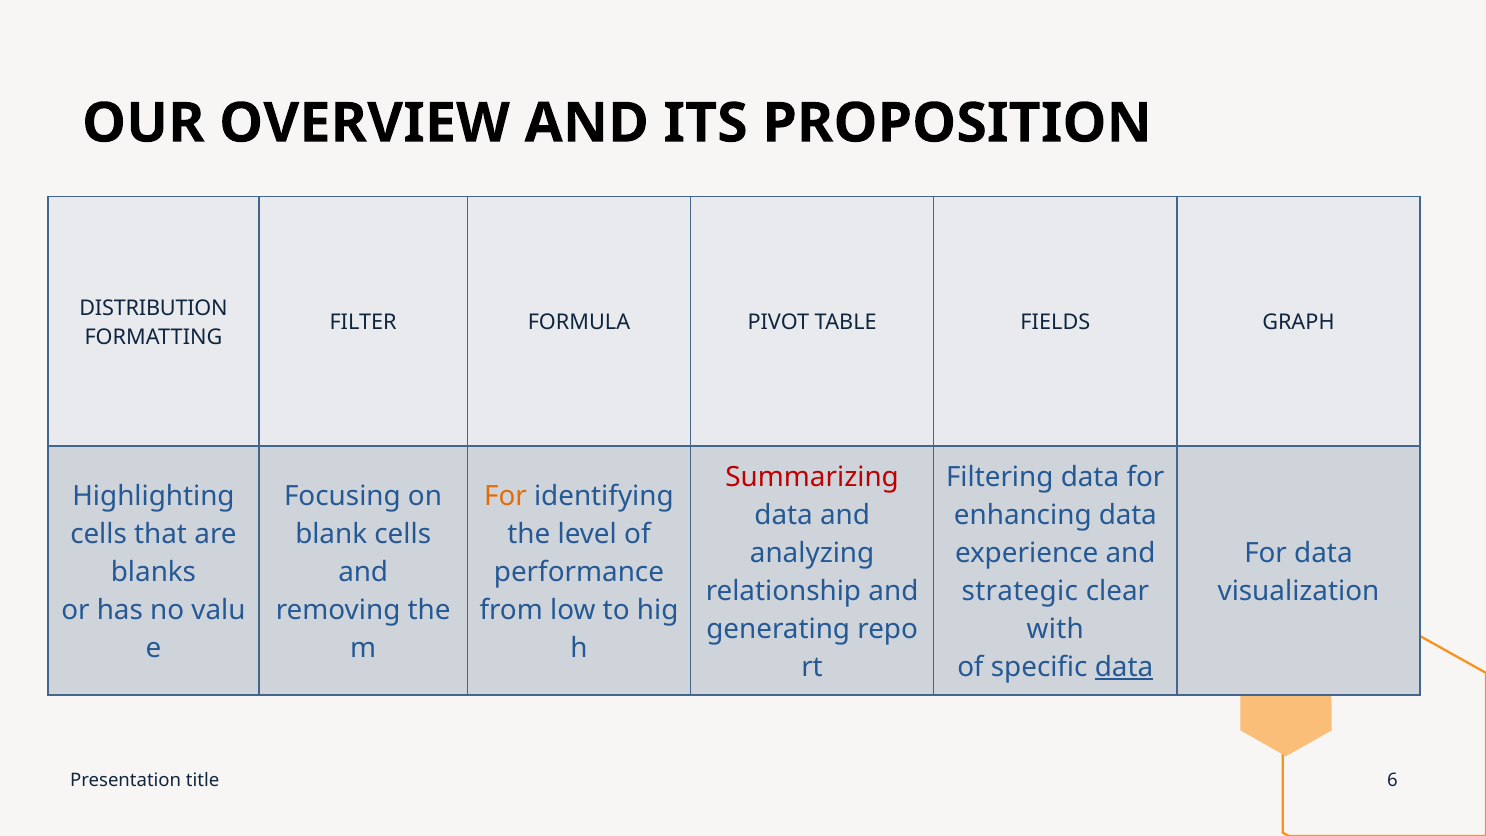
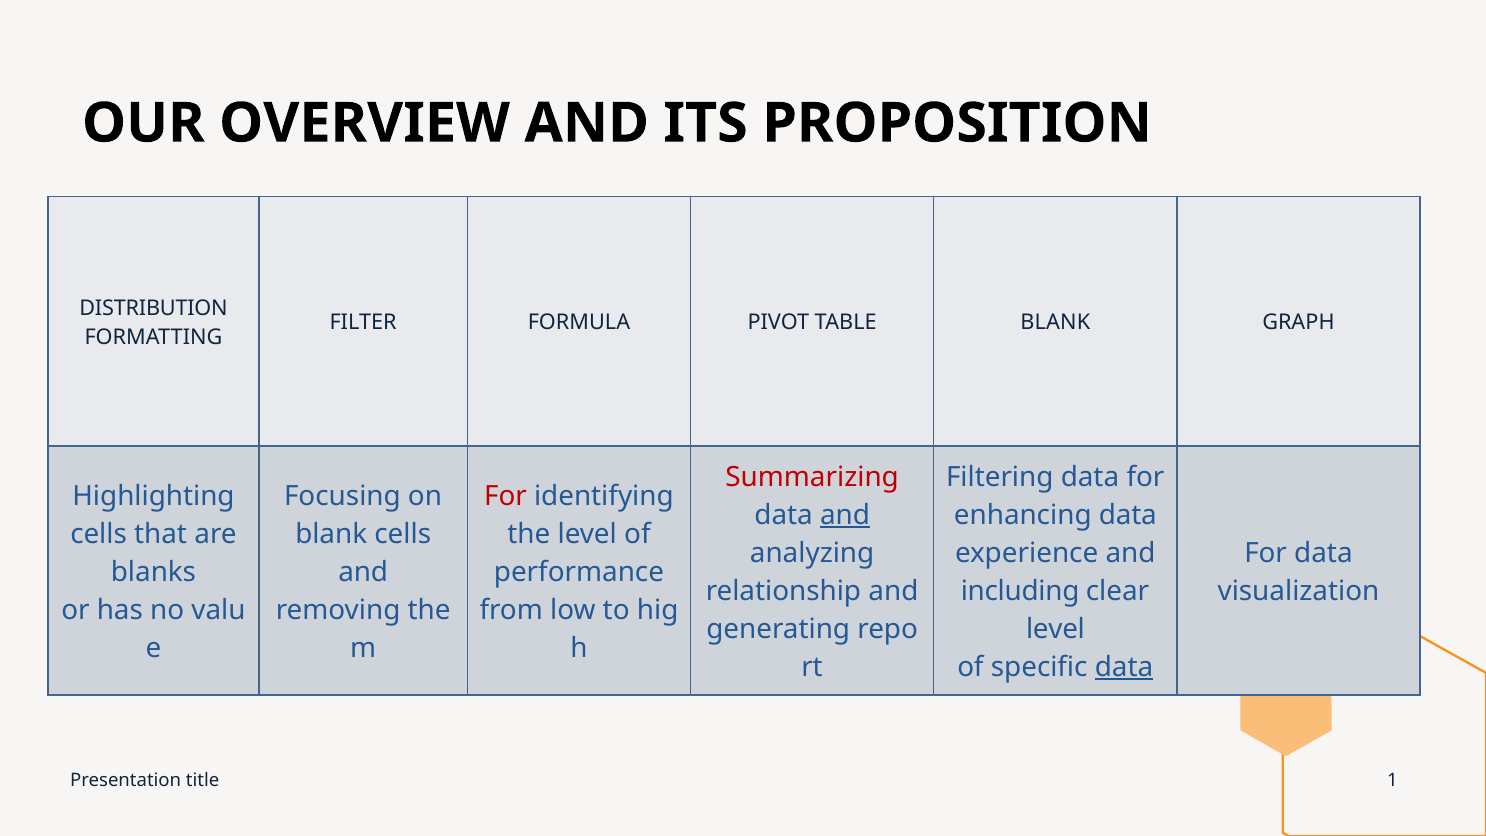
TABLE FIELDS: FIELDS -> BLANK
For at (505, 496) colour: orange -> red
and at (845, 515) underline: none -> present
strategic: strategic -> including
with at (1055, 629): with -> level
6: 6 -> 1
